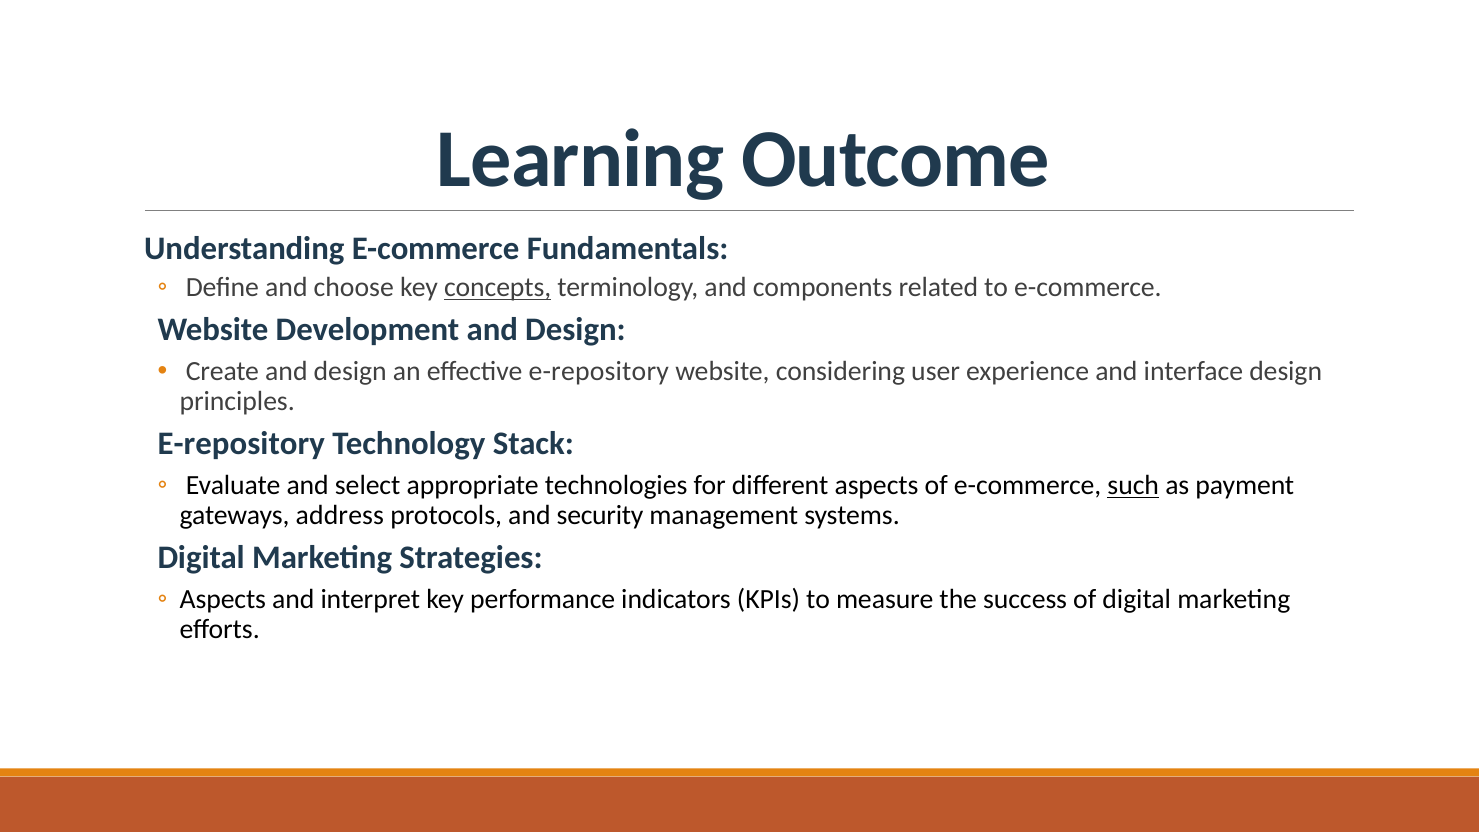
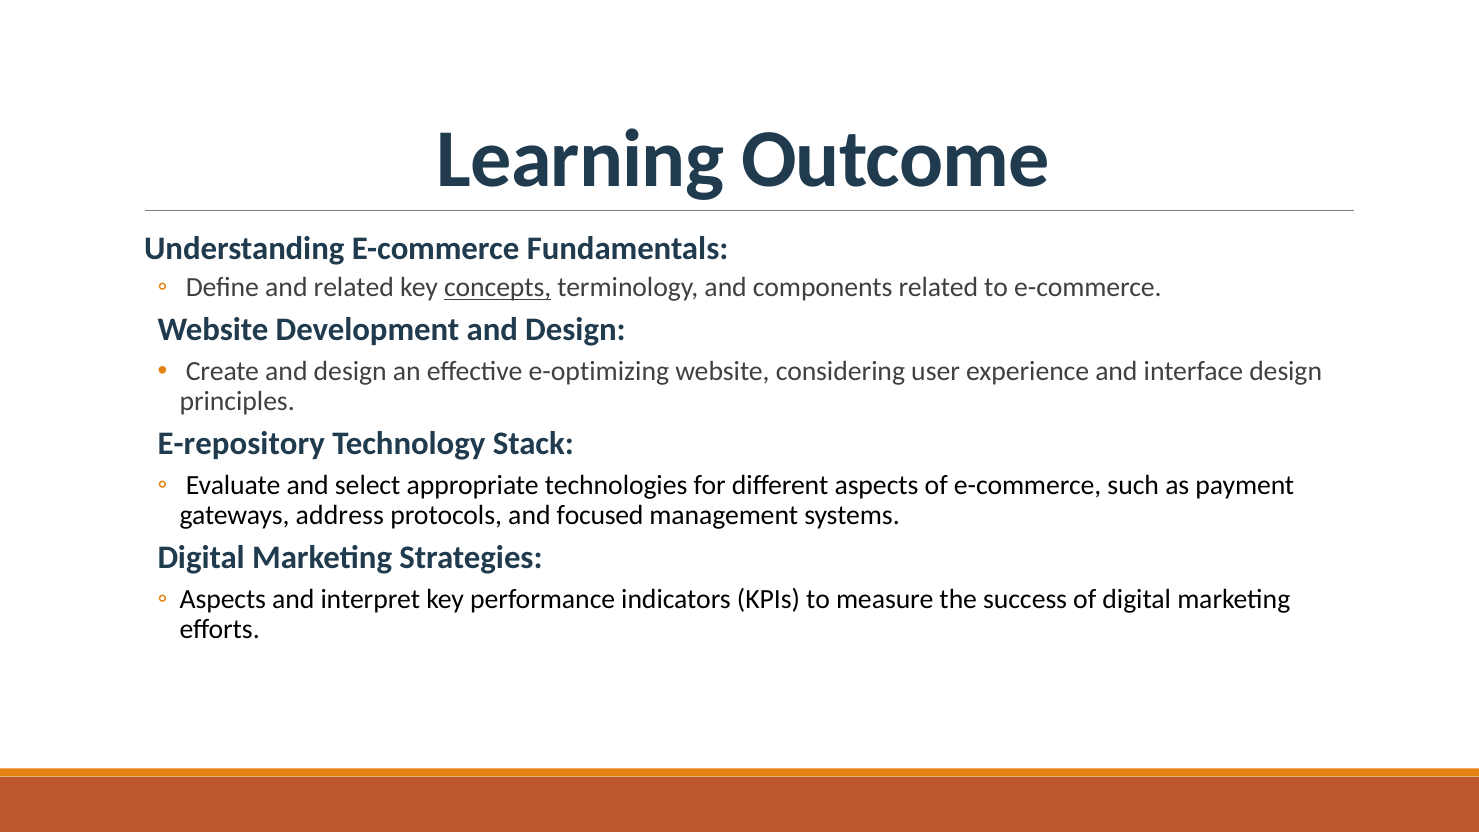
and choose: choose -> related
effective e-repository: e-repository -> e-optimizing
such underline: present -> none
security: security -> focused
